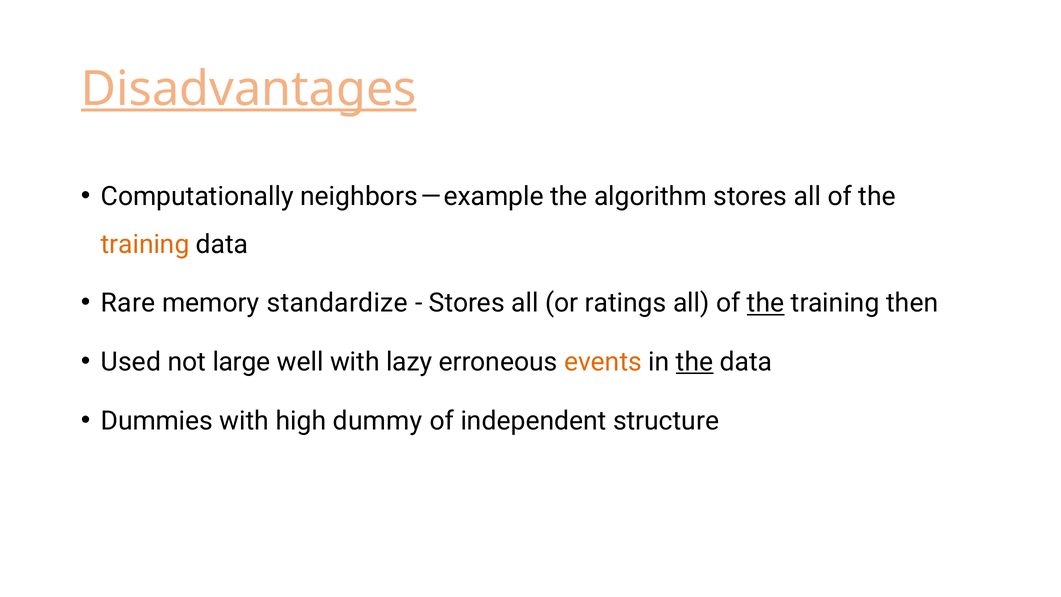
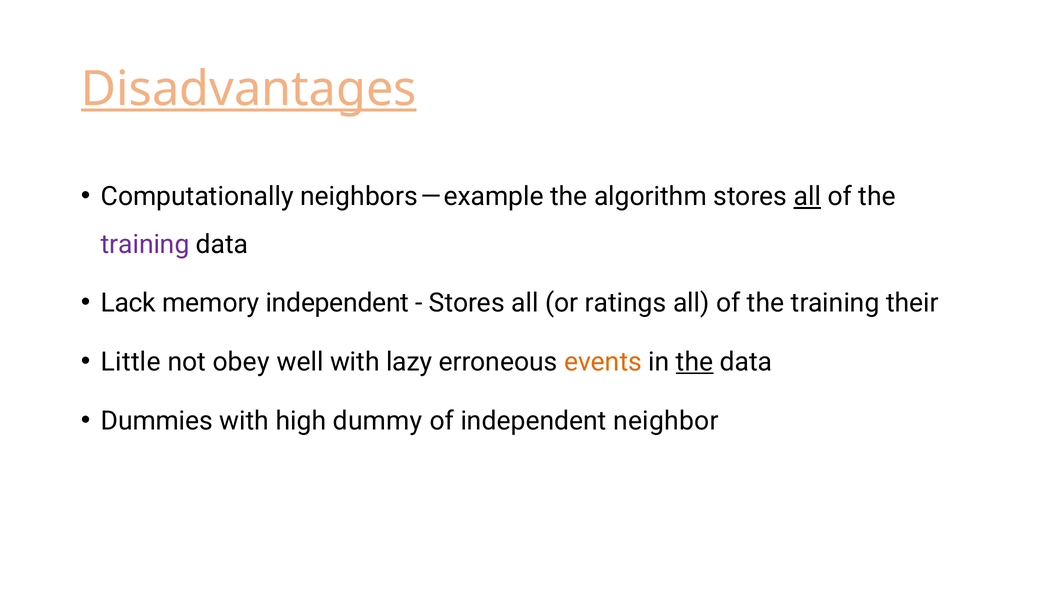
all at (807, 197) underline: none -> present
training at (145, 244) colour: orange -> purple
Rare: Rare -> Lack
memory standardize: standardize -> independent
the at (766, 303) underline: present -> none
then: then -> their
Used: Used -> Little
large: large -> obey
structure: structure -> neighbor
